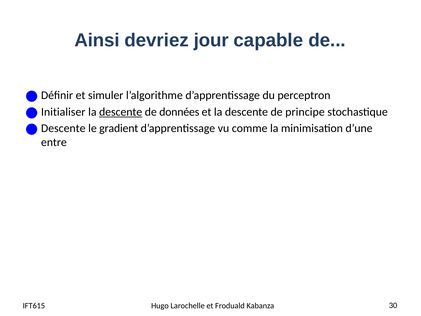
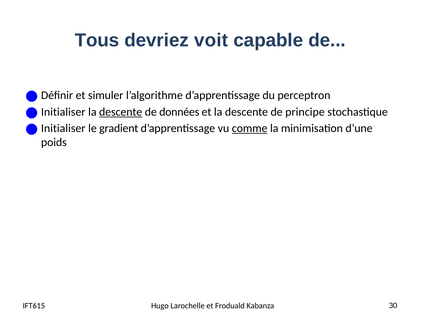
Ainsi: Ainsi -> Tous
jour: jour -> voit
Descente at (63, 128): Descente -> Initialiser
comme underline: none -> present
entre: entre -> poids
